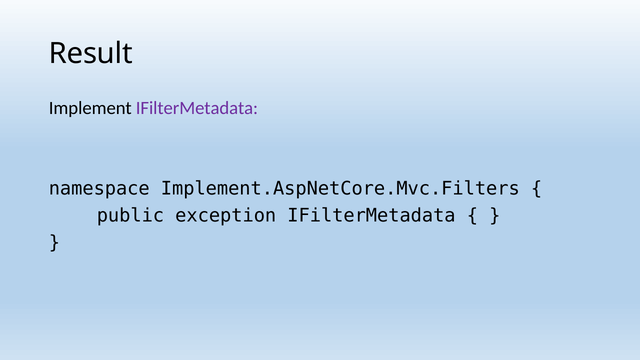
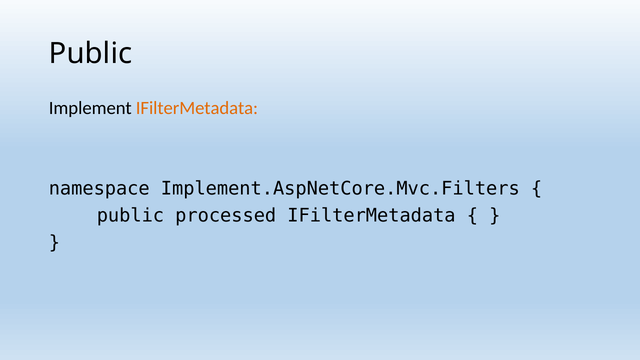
Result at (91, 54): Result -> Public
IFilterMetadata at (197, 108) colour: purple -> orange
exception: exception -> processed
